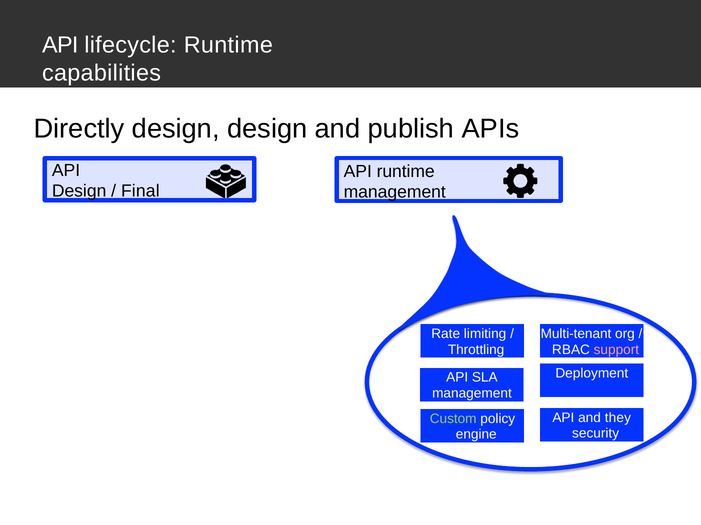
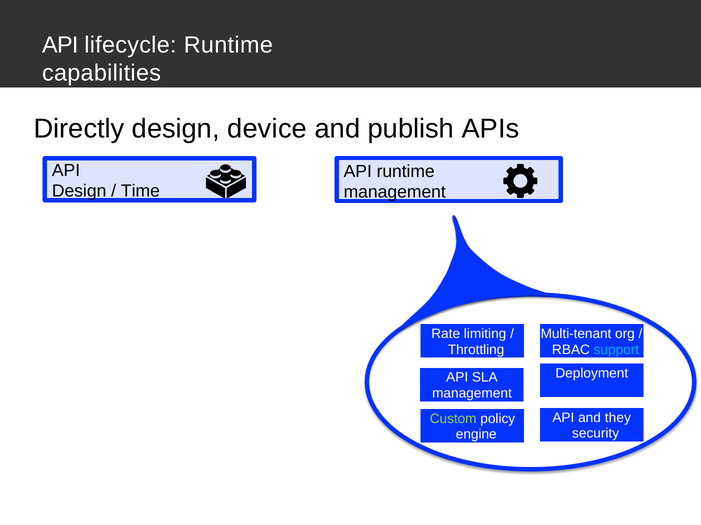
design design: design -> device
Final: Final -> Time
support colour: pink -> light blue
